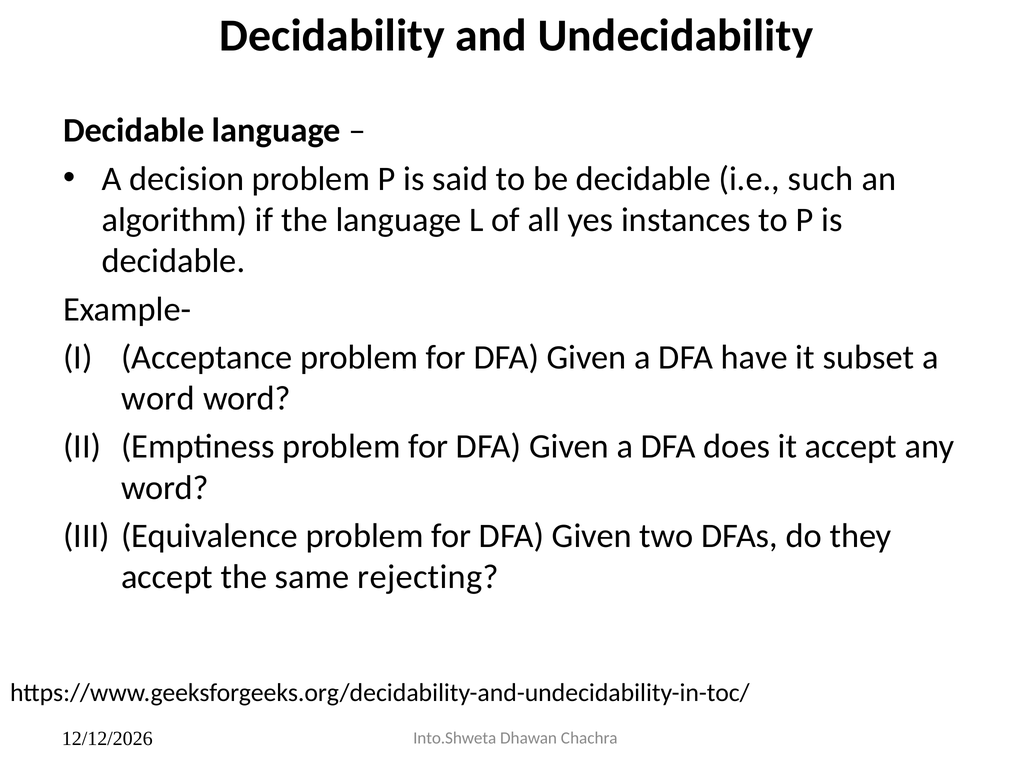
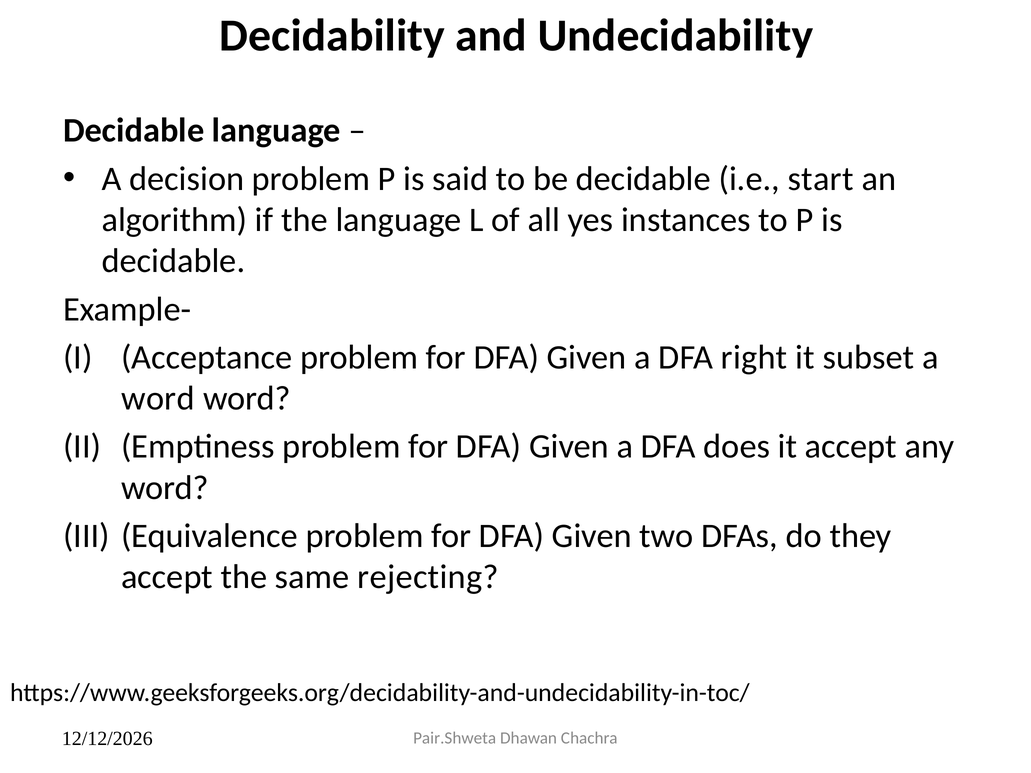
such: such -> start
have: have -> right
Into.Shweta: Into.Shweta -> Pair.Shweta
